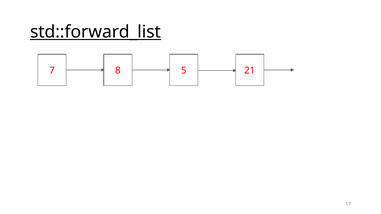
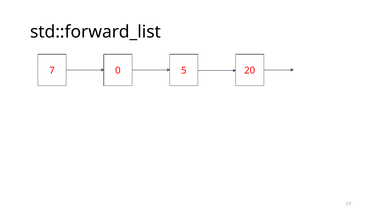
std::forward_list underline: present -> none
8: 8 -> 0
21: 21 -> 20
